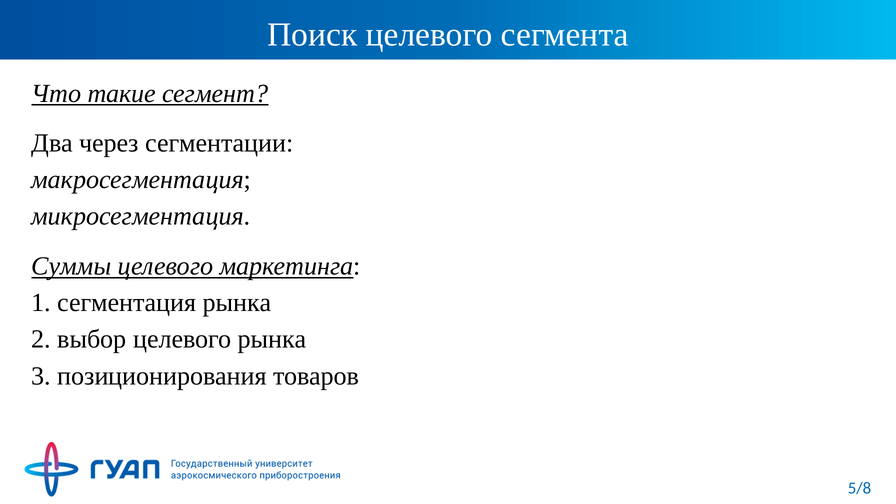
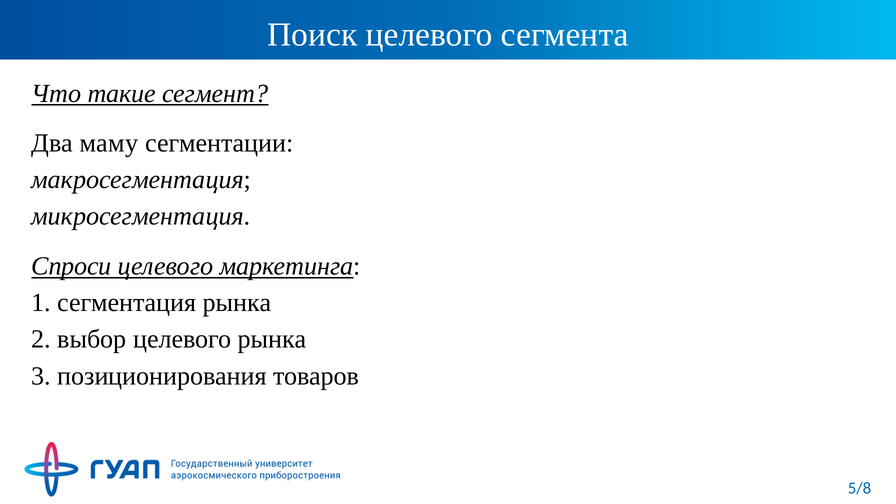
через: через -> маму
Суммы: Суммы -> Спроси
